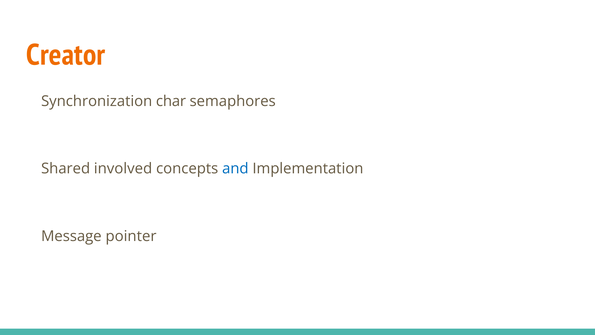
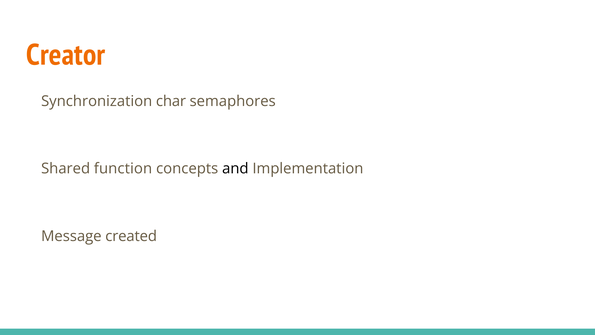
involved: involved -> function
and colour: blue -> black
pointer: pointer -> created
